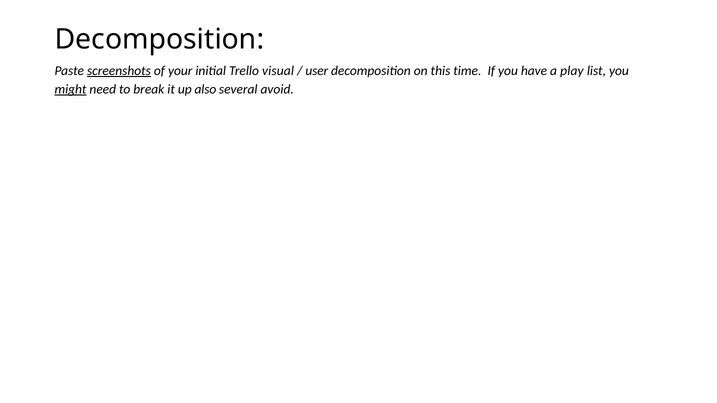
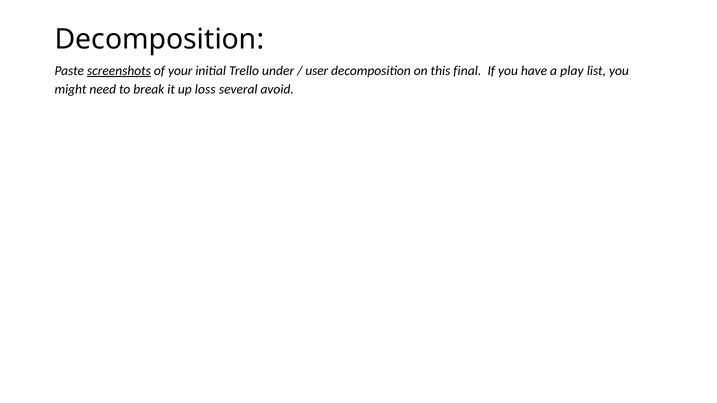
visual: visual -> under
time: time -> final
might underline: present -> none
also: also -> loss
